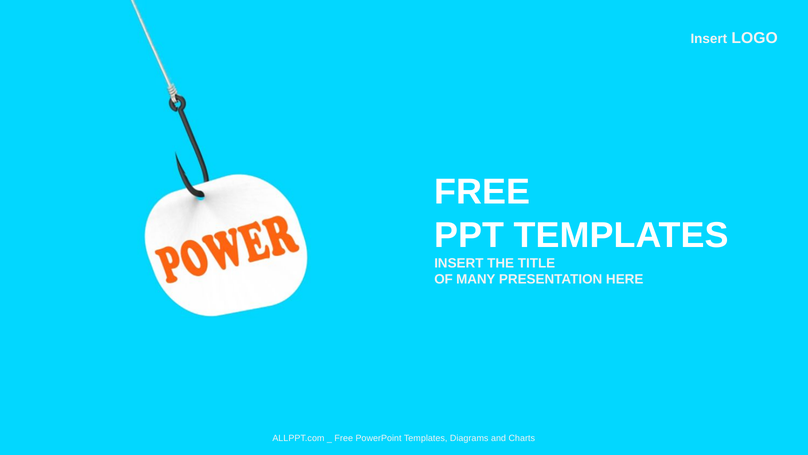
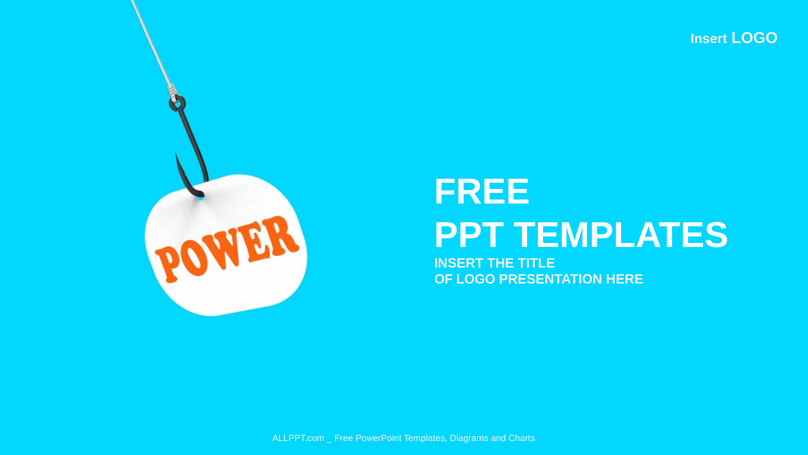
OF MANY: MANY -> LOGO
